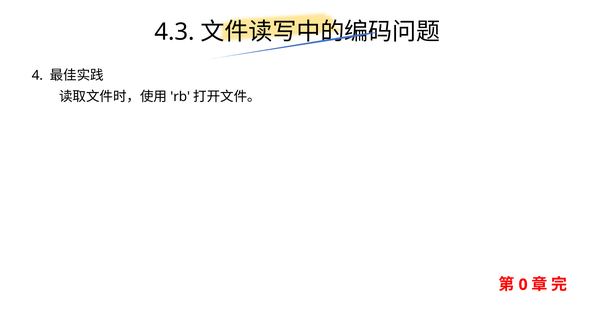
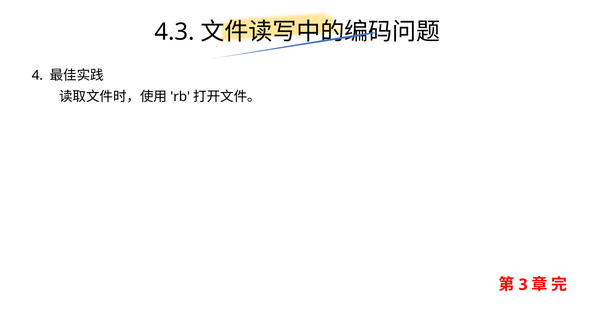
0: 0 -> 3
